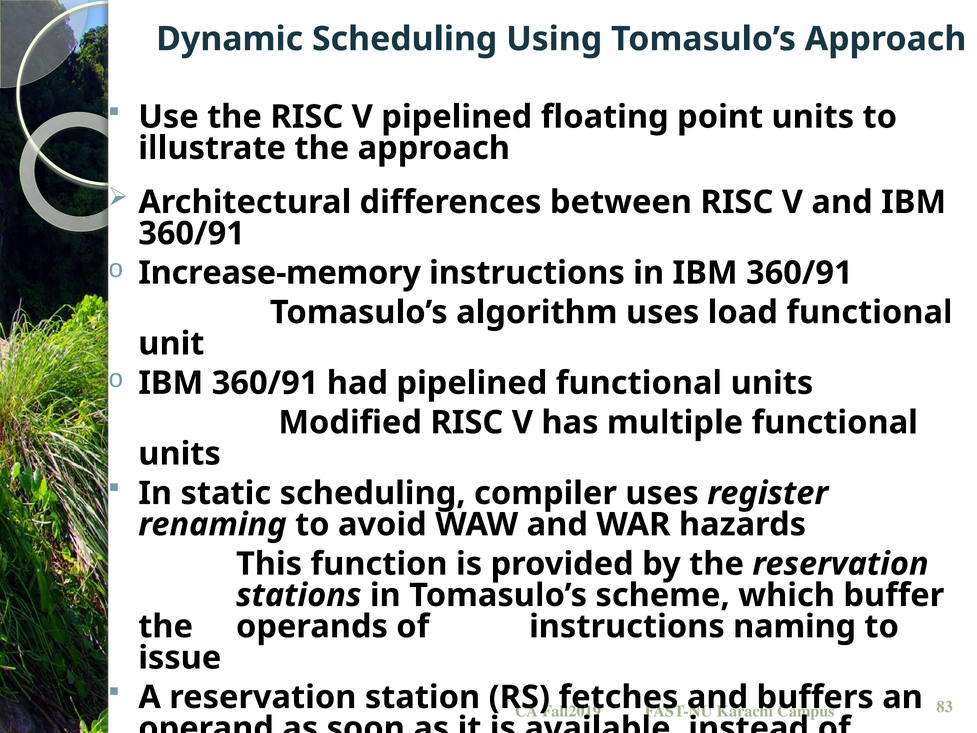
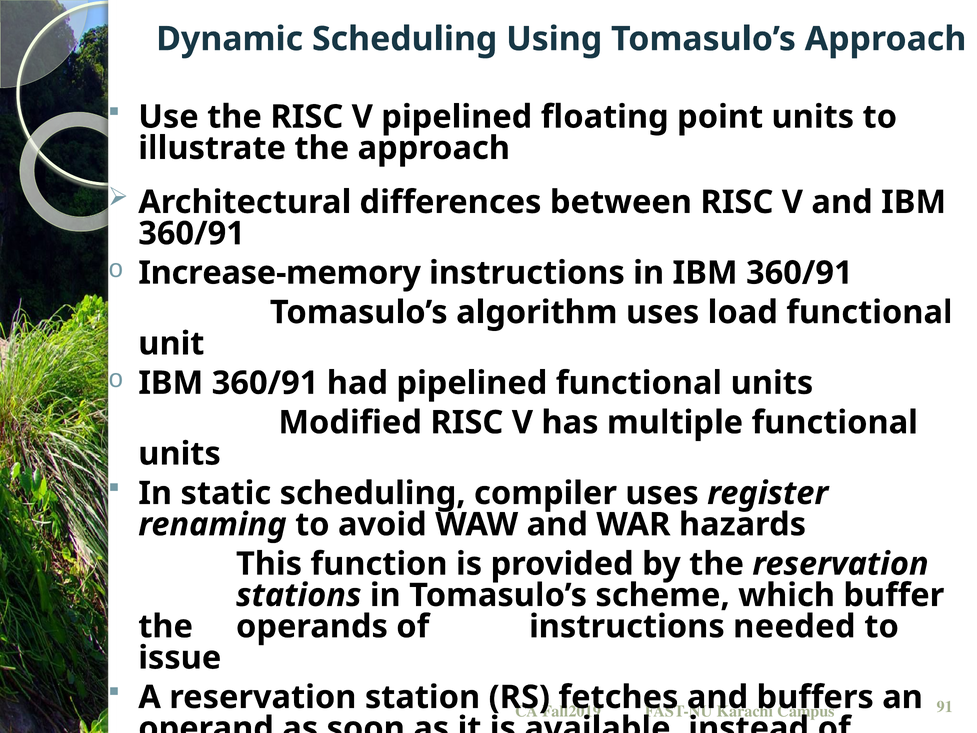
naming: naming -> needed
83: 83 -> 91
